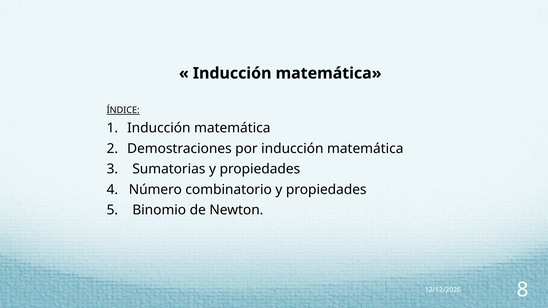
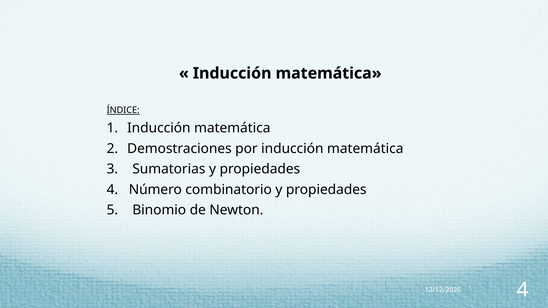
8 at (523, 290): 8 -> 4
